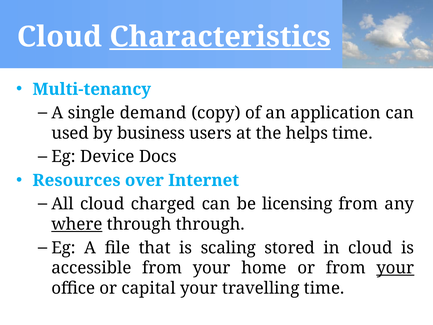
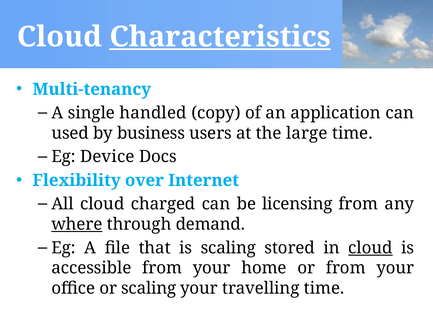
demand: demand -> handled
helps: helps -> large
Resources: Resources -> Flexibility
through through: through -> demand
cloud at (370, 248) underline: none -> present
your at (395, 268) underline: present -> none
or capital: capital -> scaling
